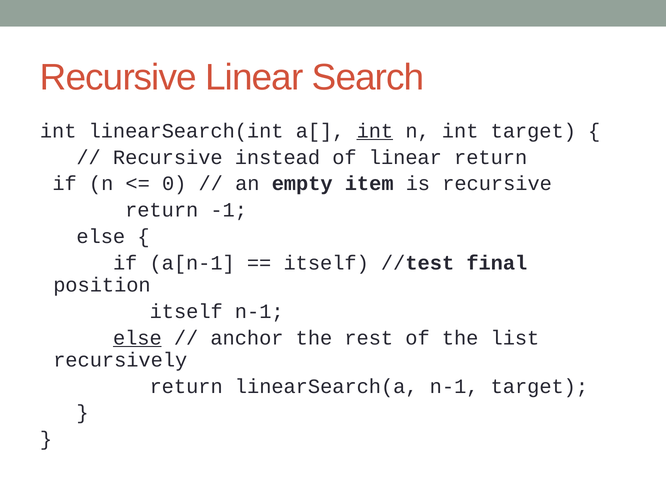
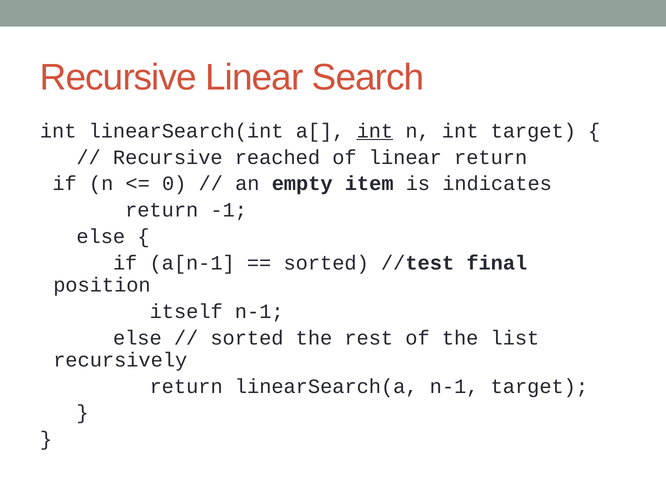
instead: instead -> reached
is recursive: recursive -> indicates
itself at (326, 263): itself -> sorted
else at (137, 338) underline: present -> none
anchor at (247, 338): anchor -> sorted
